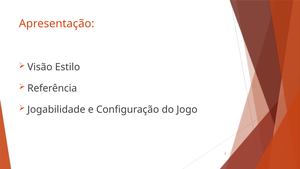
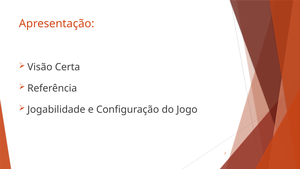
Estilo: Estilo -> Certa
